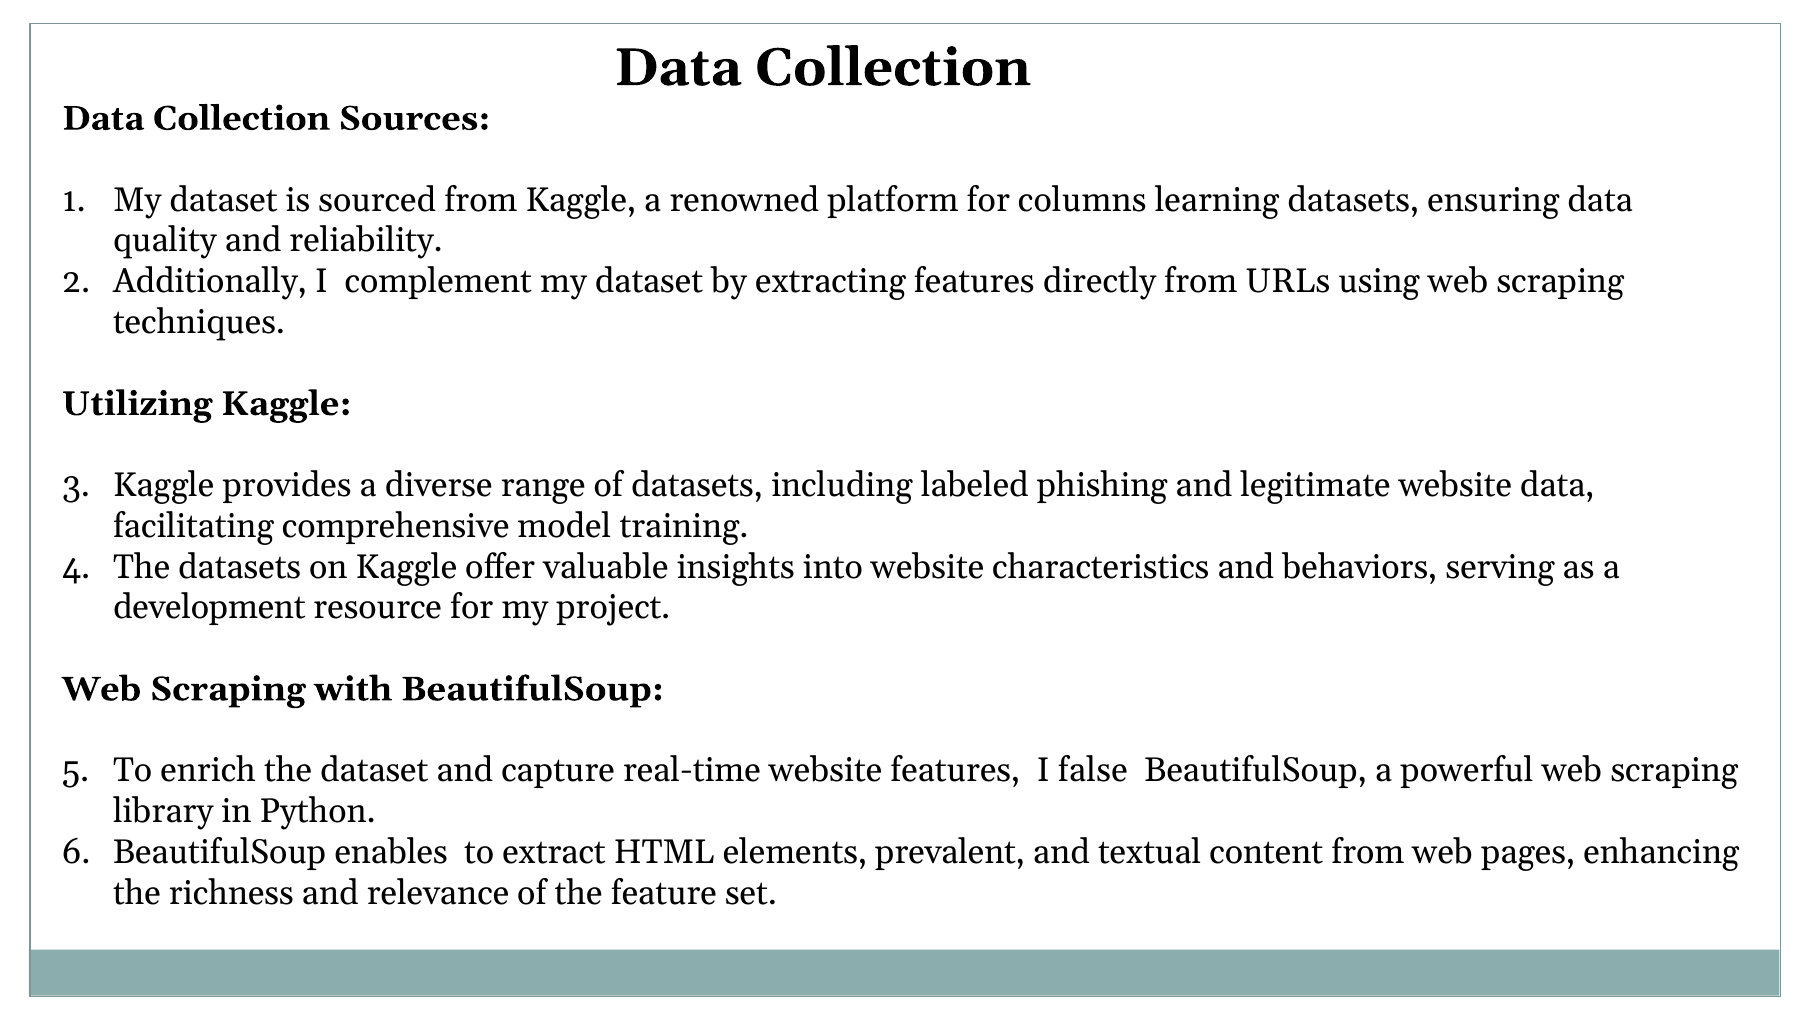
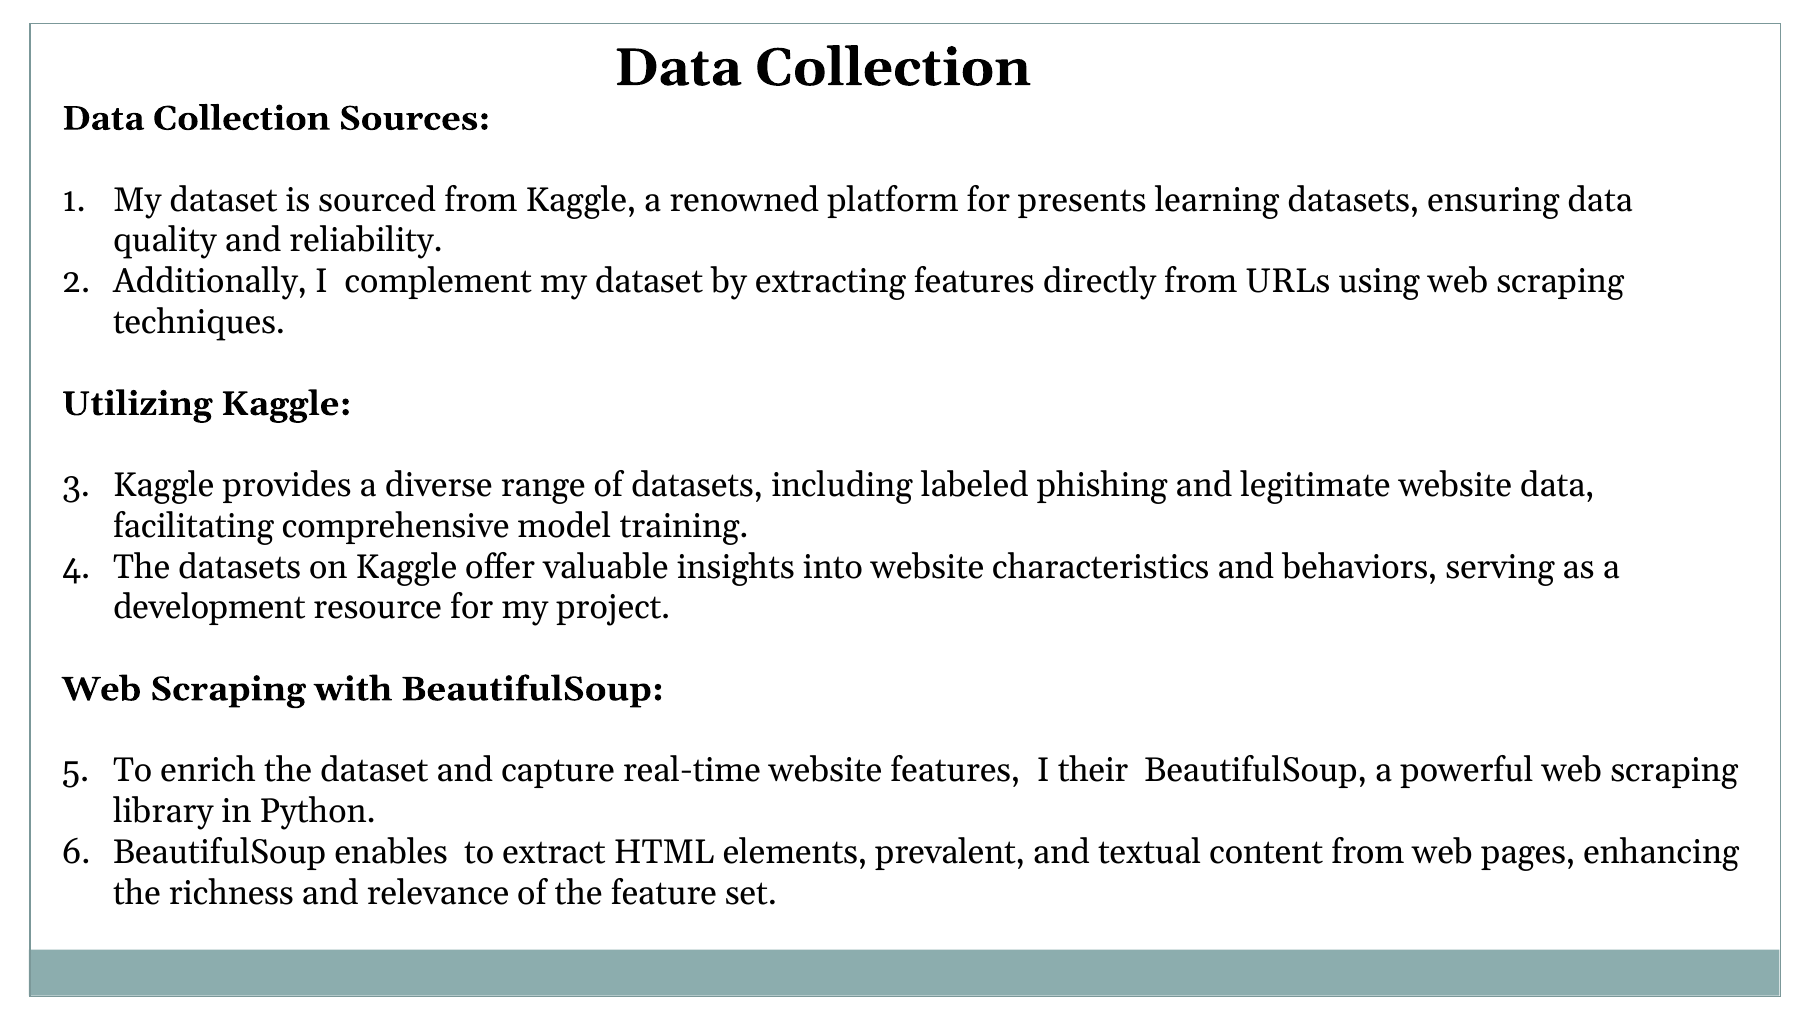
columns: columns -> presents
false: false -> their
